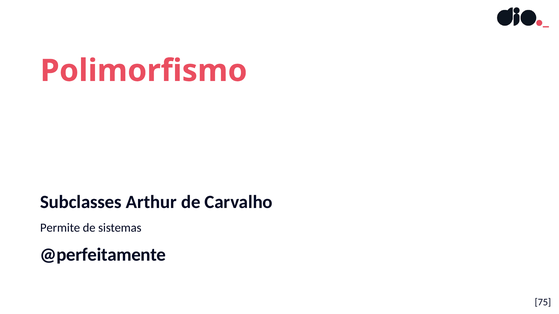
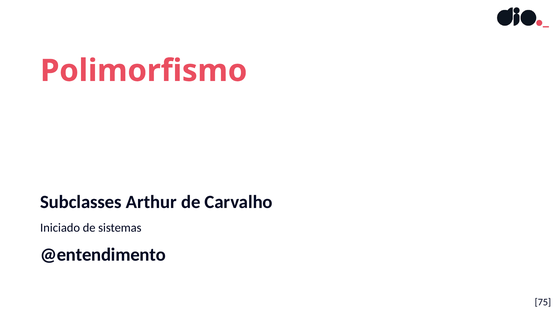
Permite: Permite -> Iniciado
@perfeitamente: @perfeitamente -> @entendimento
